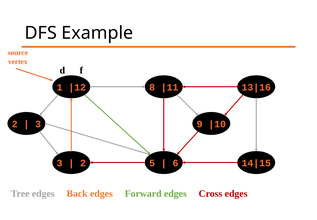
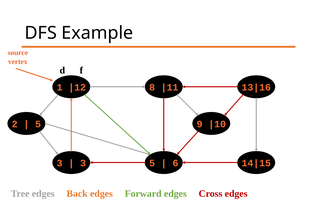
3 at (38, 124): 3 -> 5
2 at (83, 163): 2 -> 3
